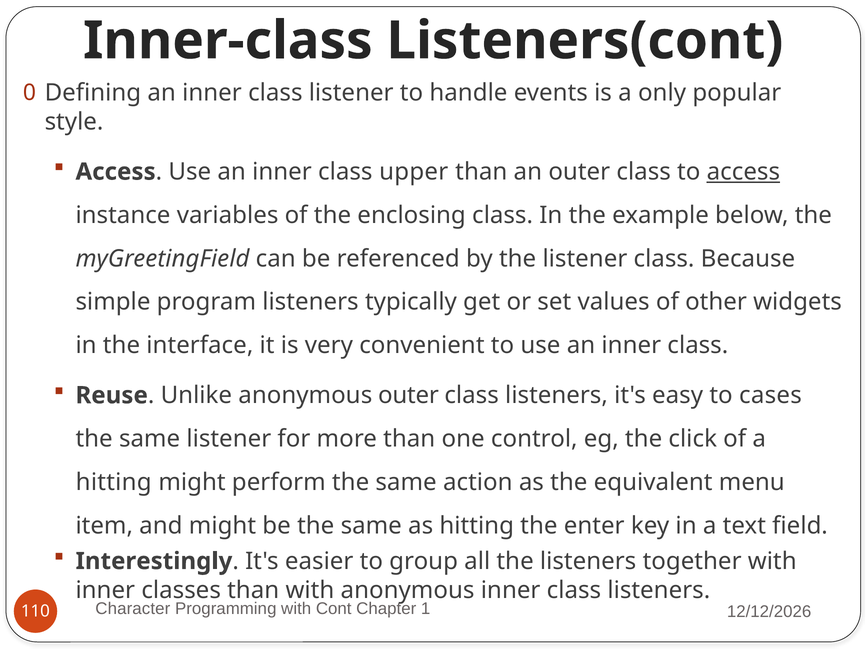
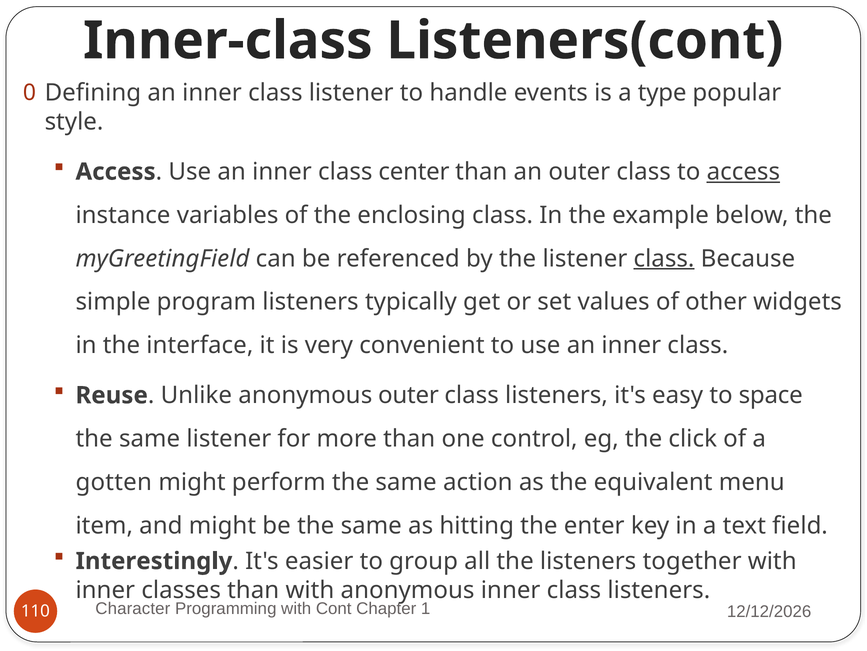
only: only -> type
upper: upper -> center
class at (664, 258) underline: none -> present
cases: cases -> space
hitting at (114, 482): hitting -> gotten
